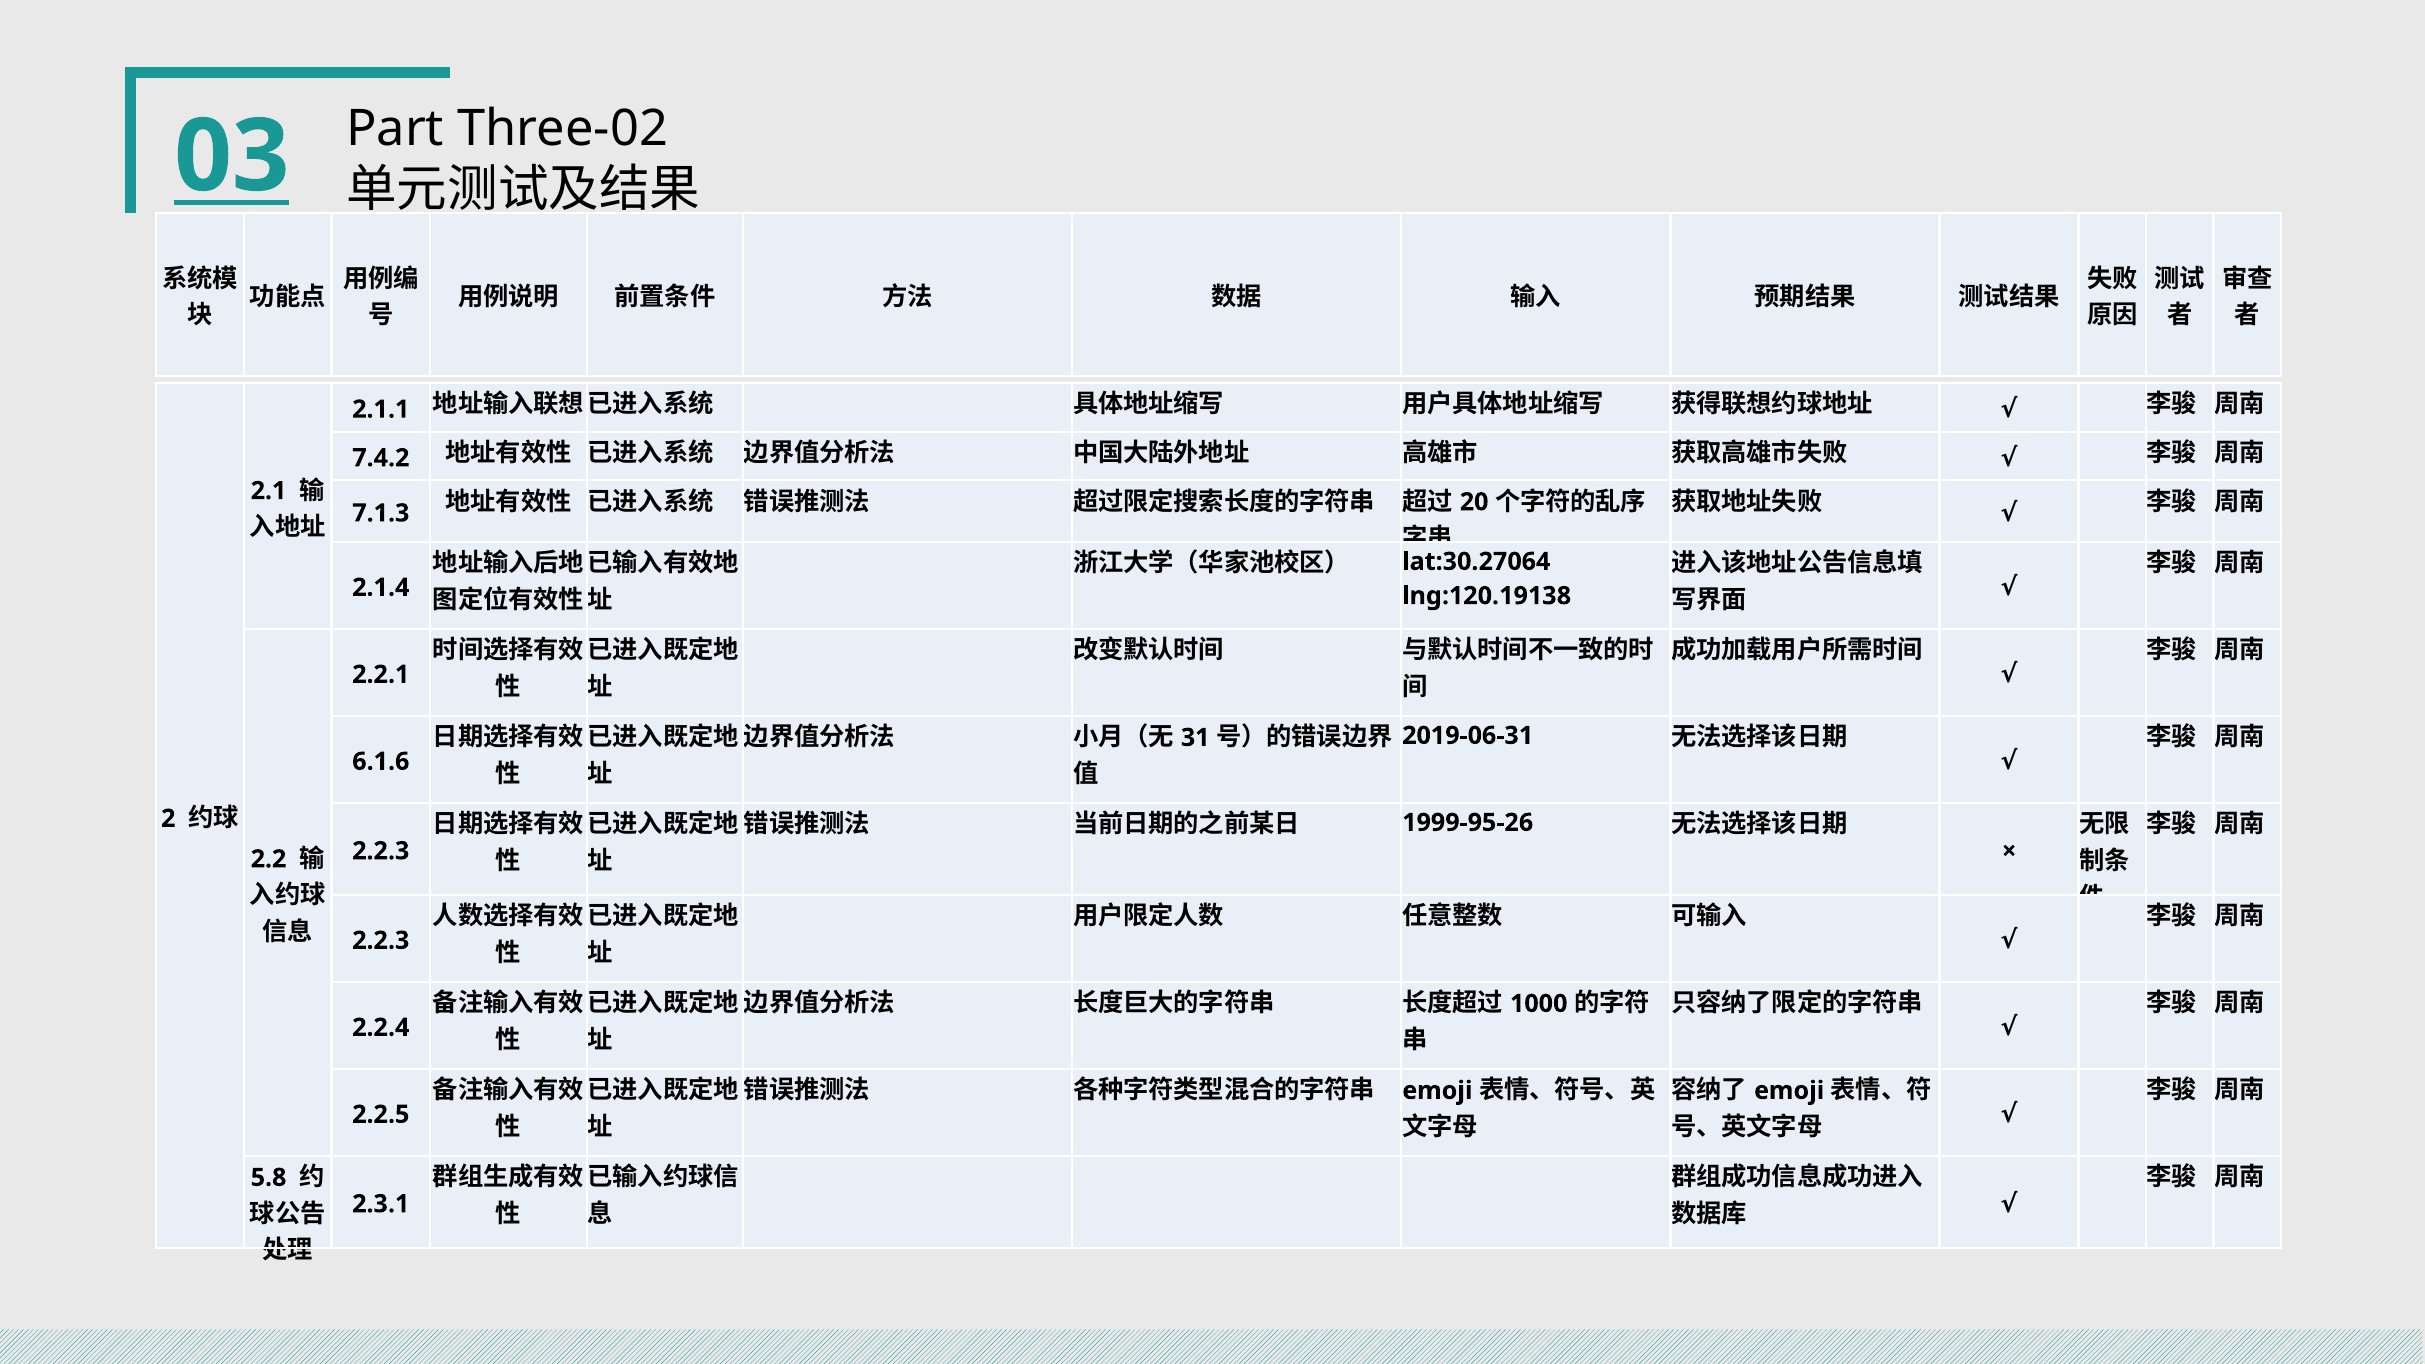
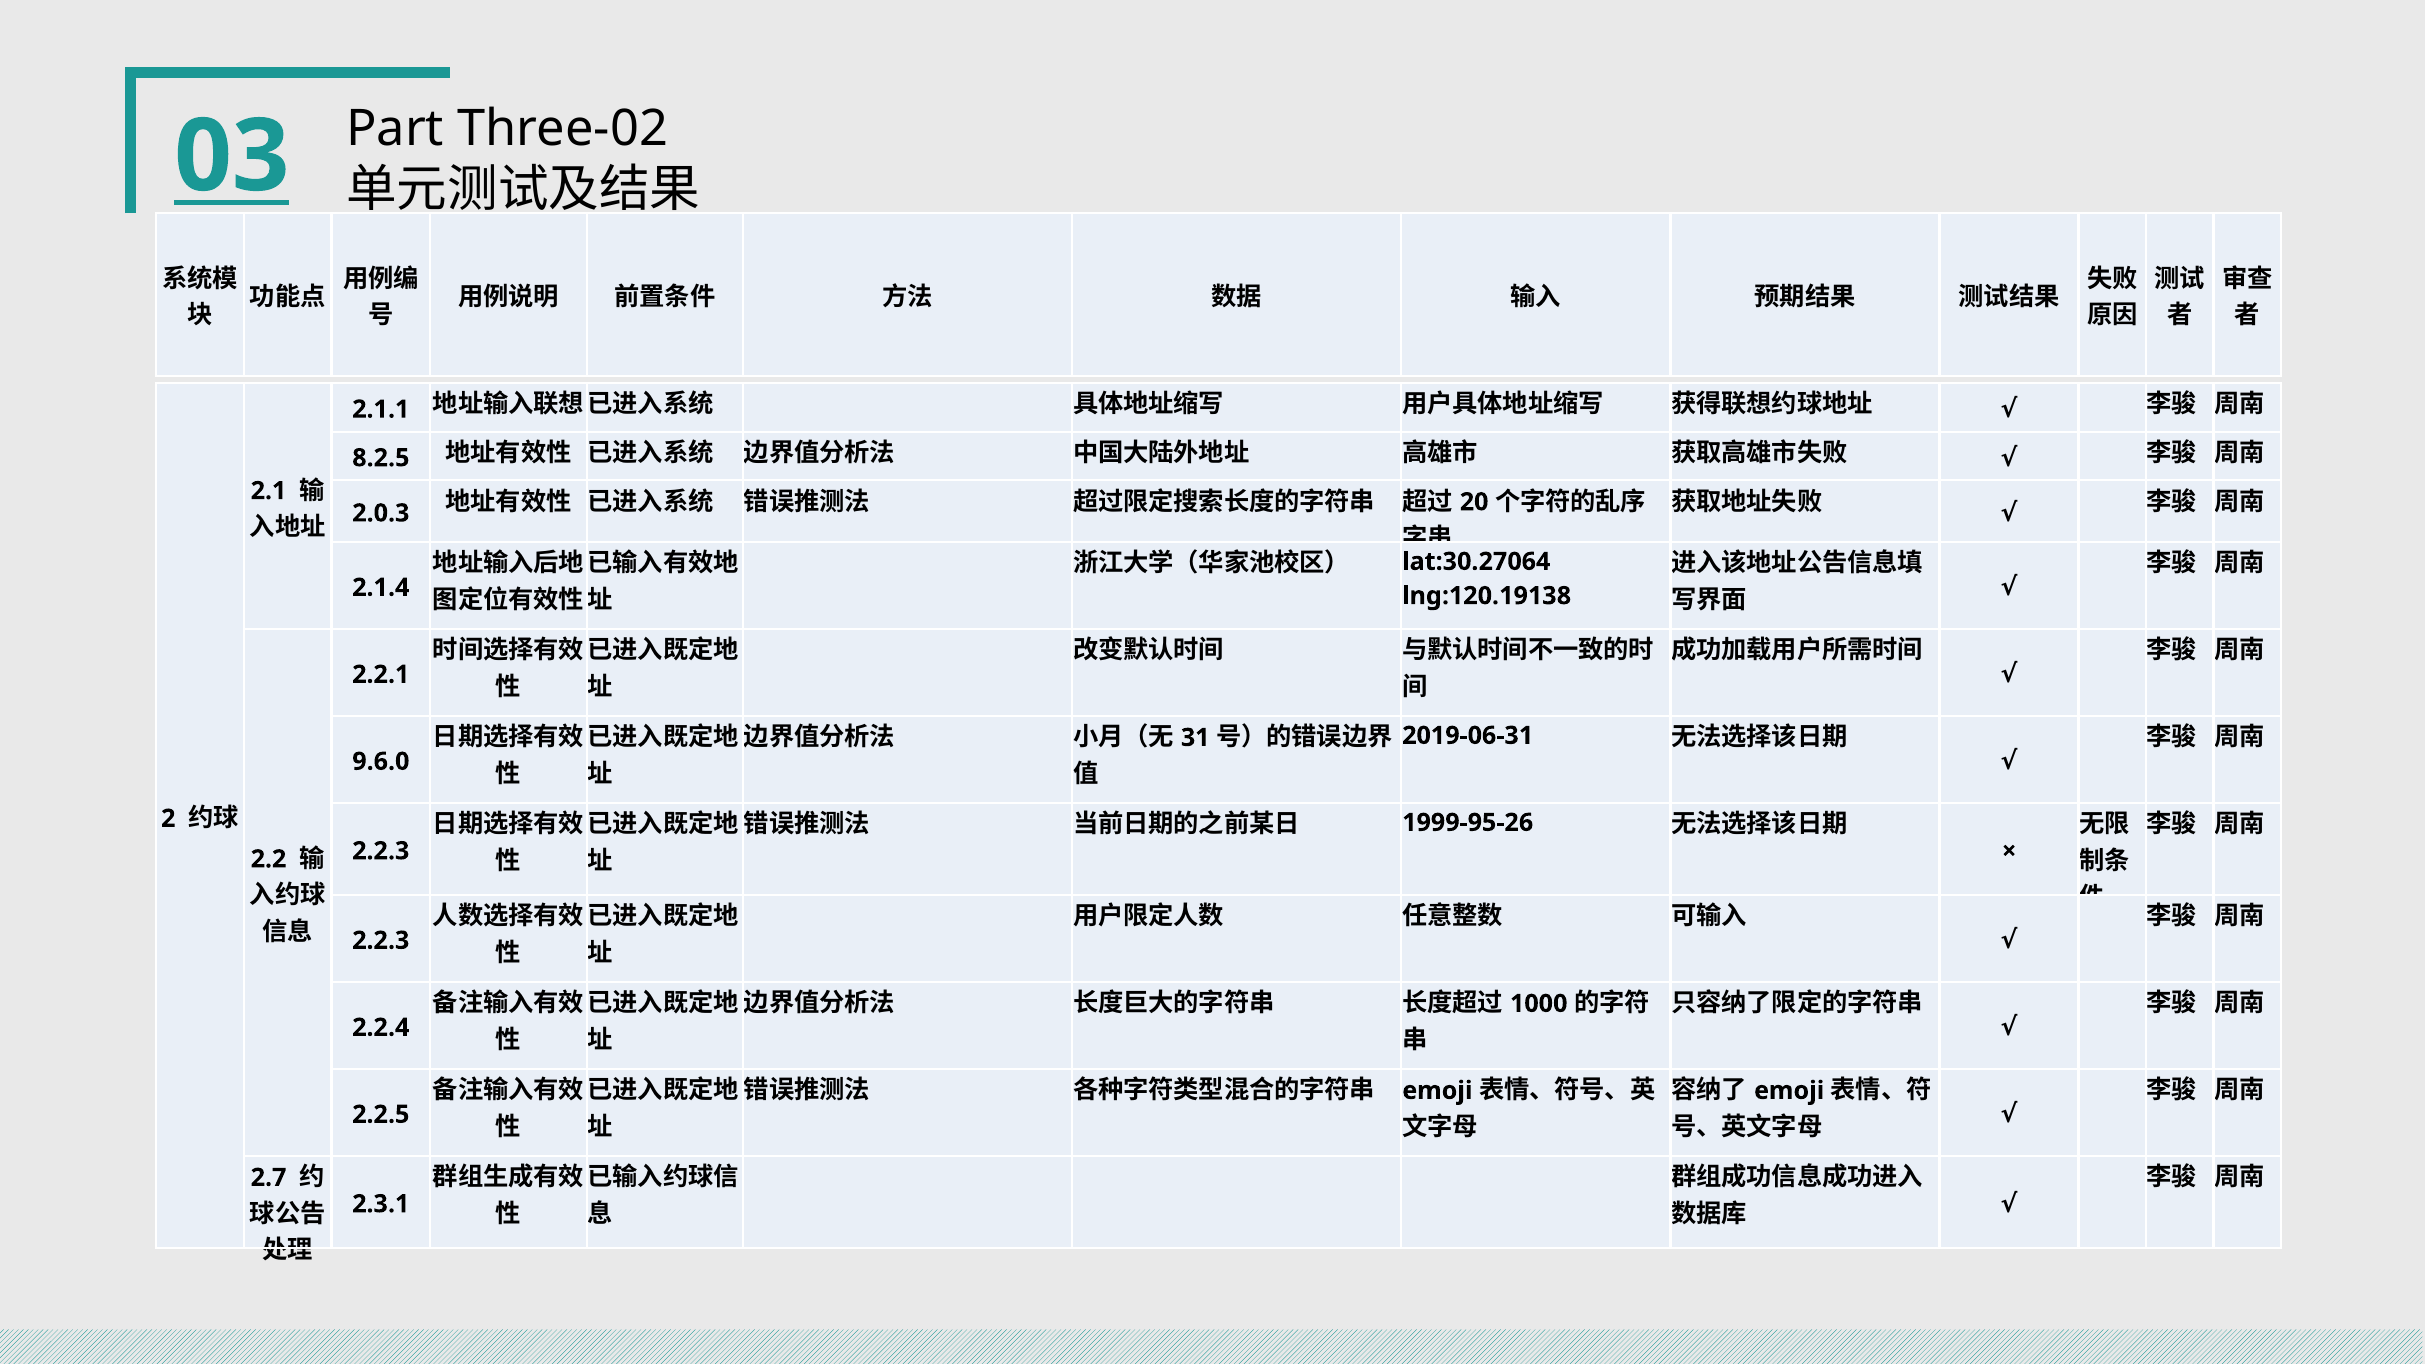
7.4.2: 7.4.2 -> 8.2.5
7.1.3: 7.1.3 -> 2.0.3
6.1.6: 6.1.6 -> 9.6.0
5.8: 5.8 -> 2.7
